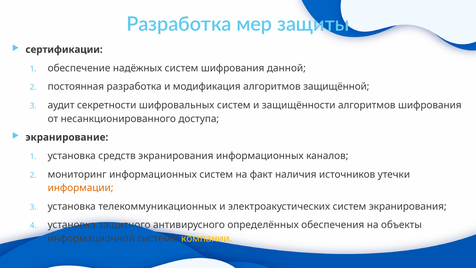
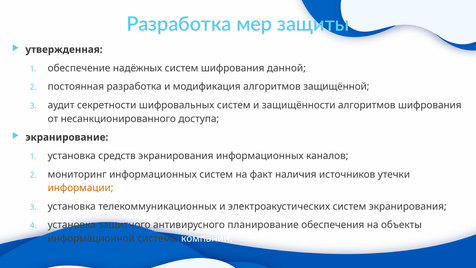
сертификации: сертификации -> утвержденная
определённых: определённых -> планирование
компании colour: yellow -> white
